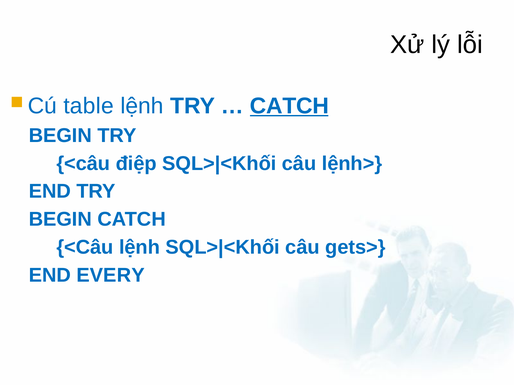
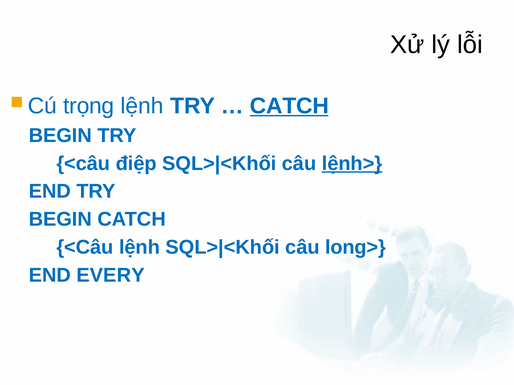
table: table -> trọng
lệnh> underline: none -> present
gets>: gets> -> long>
